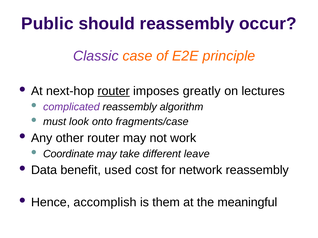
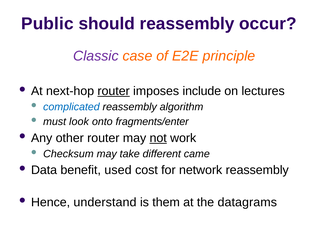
greatly: greatly -> include
complicated colour: purple -> blue
fragments/case: fragments/case -> fragments/enter
not underline: none -> present
Coordinate: Coordinate -> Checksum
leave: leave -> came
accomplish: accomplish -> understand
meaningful: meaningful -> datagrams
